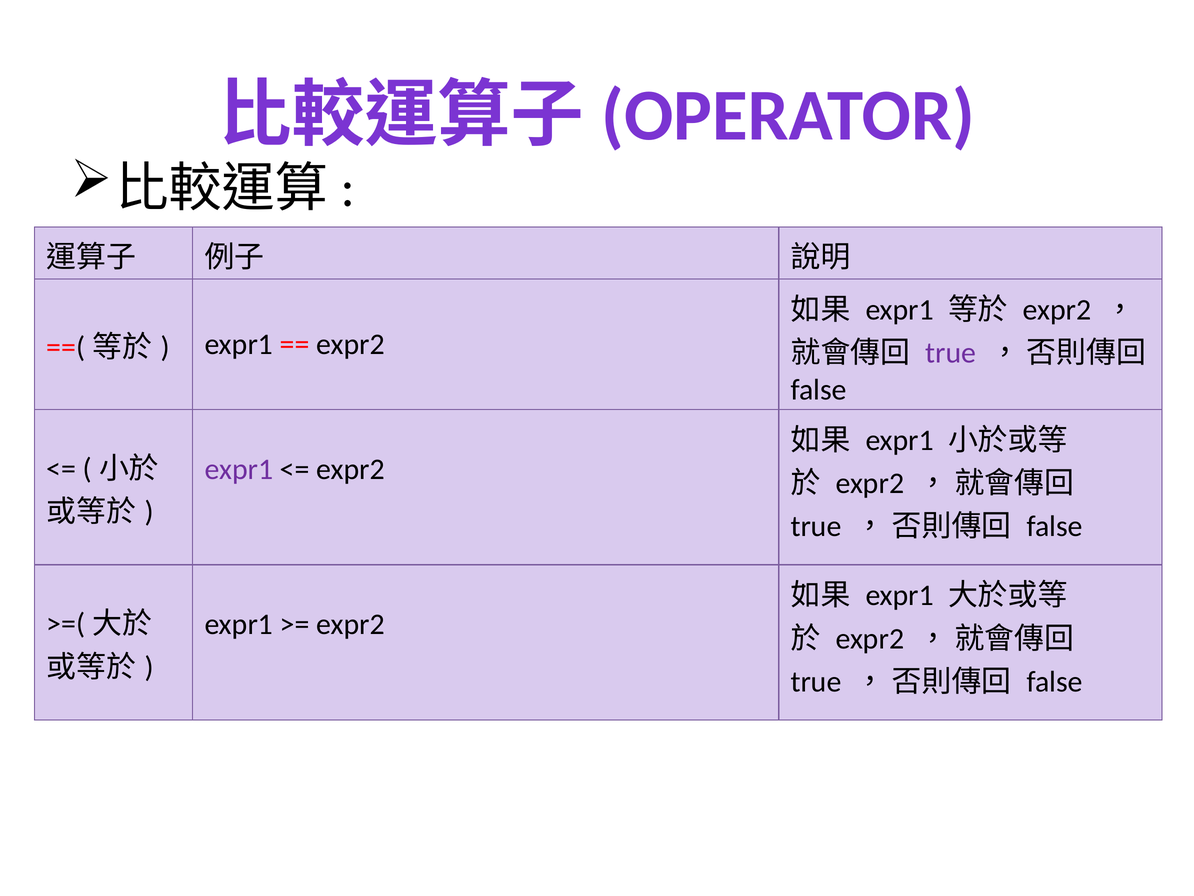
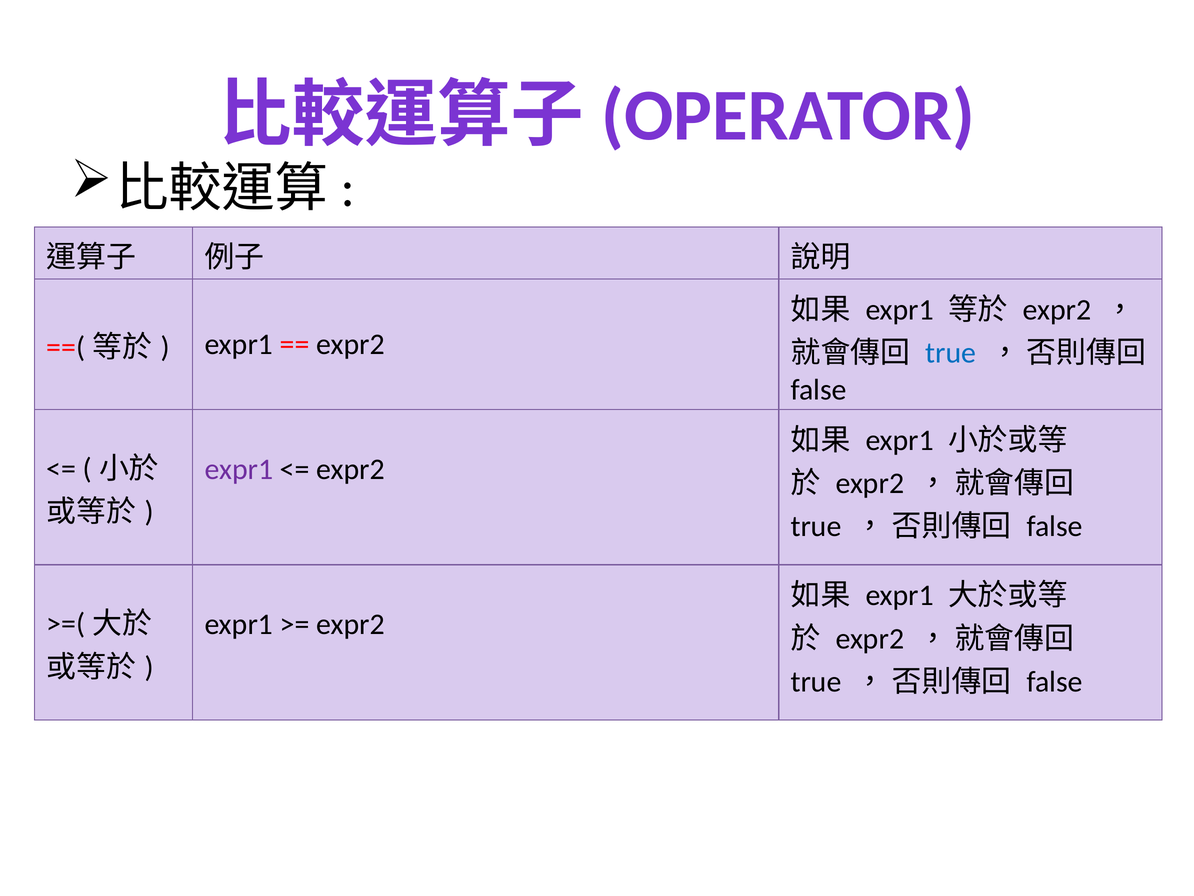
true at (951, 353) colour: purple -> blue
